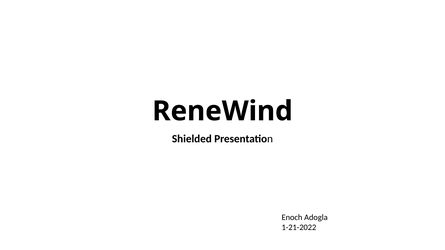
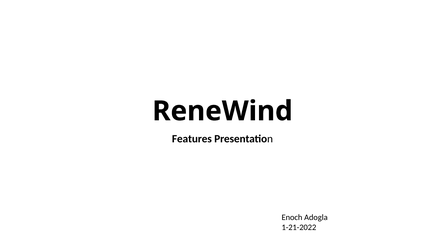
Shielded: Shielded -> Features
